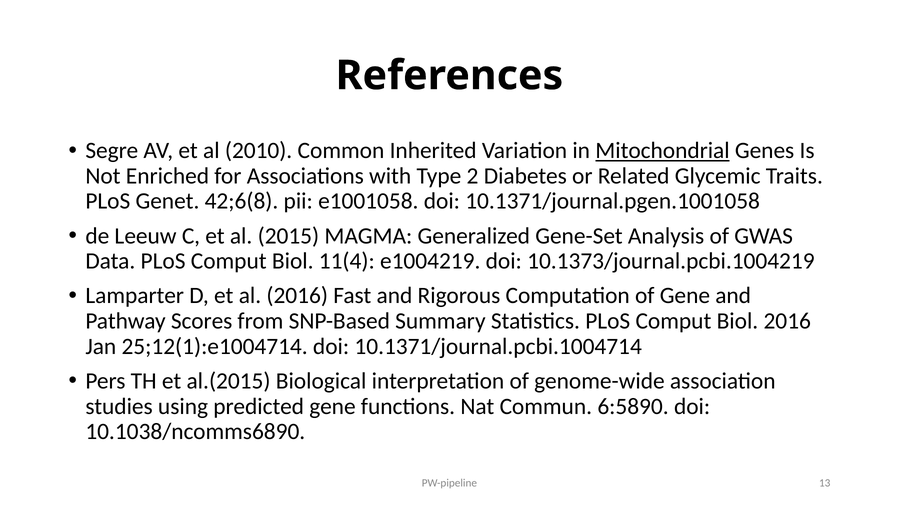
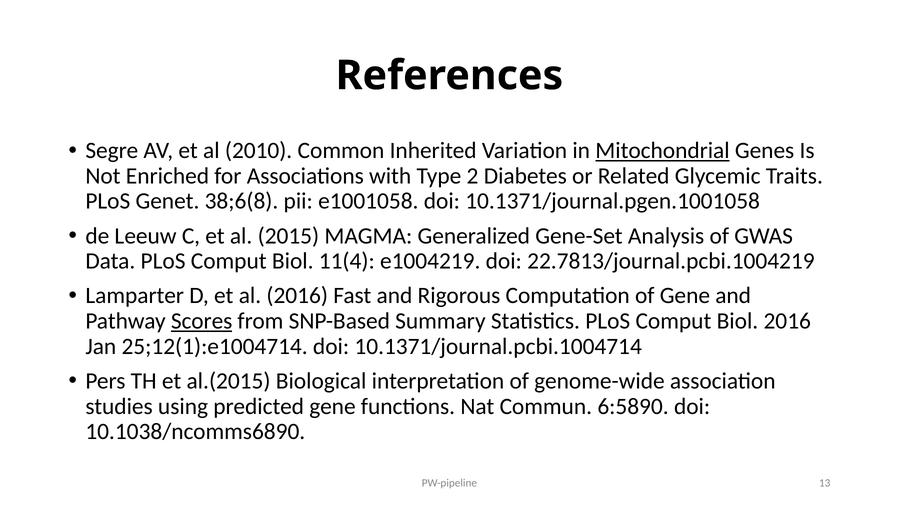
42;6(8: 42;6(8 -> 38;6(8
10.1373/journal.pcbi.1004219: 10.1373/journal.pcbi.1004219 -> 22.7813/journal.pcbi.1004219
Scores underline: none -> present
